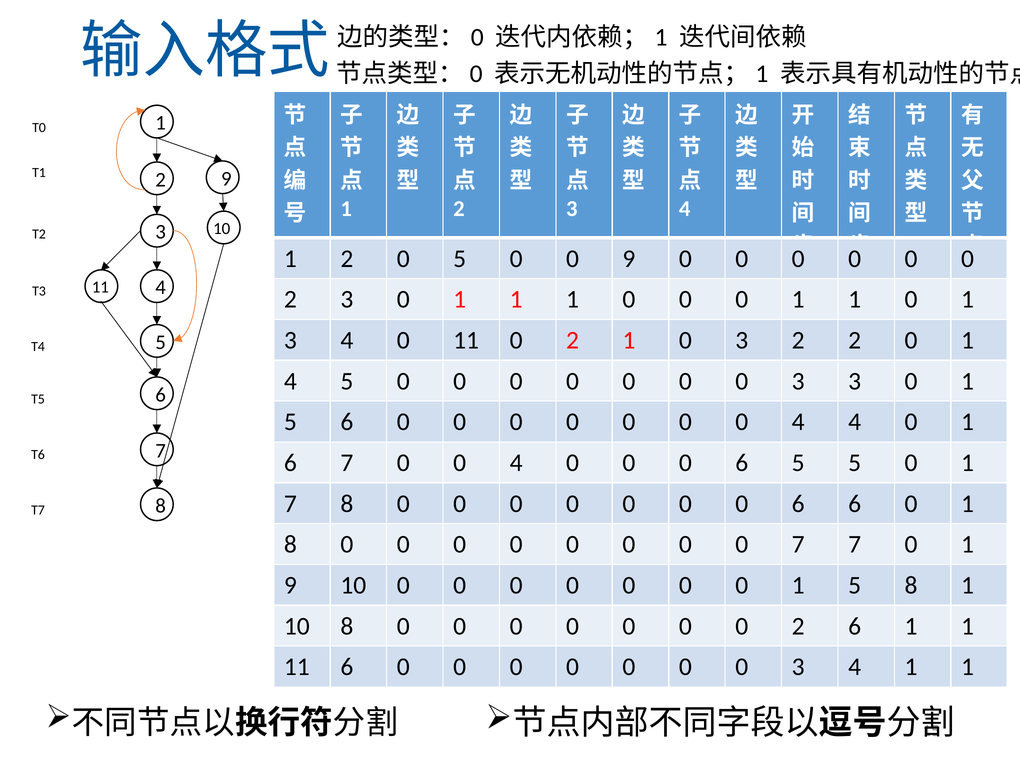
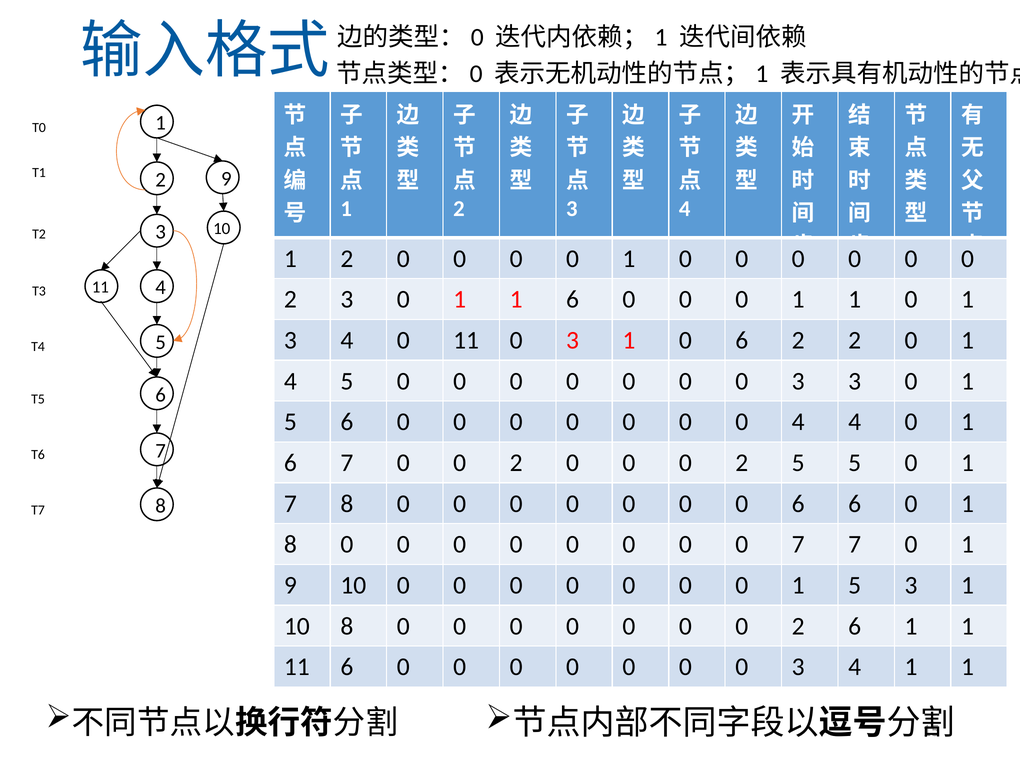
1 2 0 5: 5 -> 0
9 at (629, 259): 9 -> 1
1 1 1: 1 -> 6
11 0 2: 2 -> 3
1 0 3: 3 -> 6
7 0 0 4: 4 -> 2
6 at (742, 463): 6 -> 2
5 8: 8 -> 3
